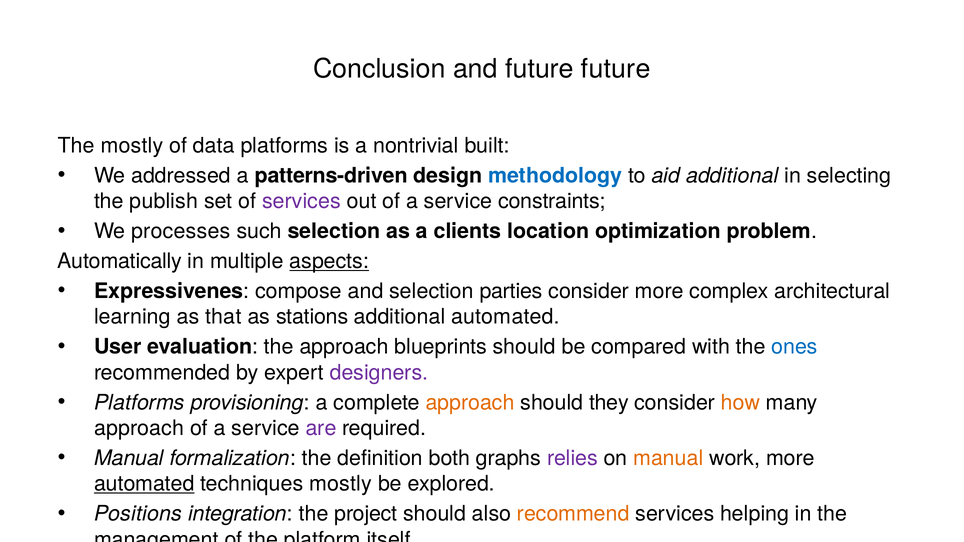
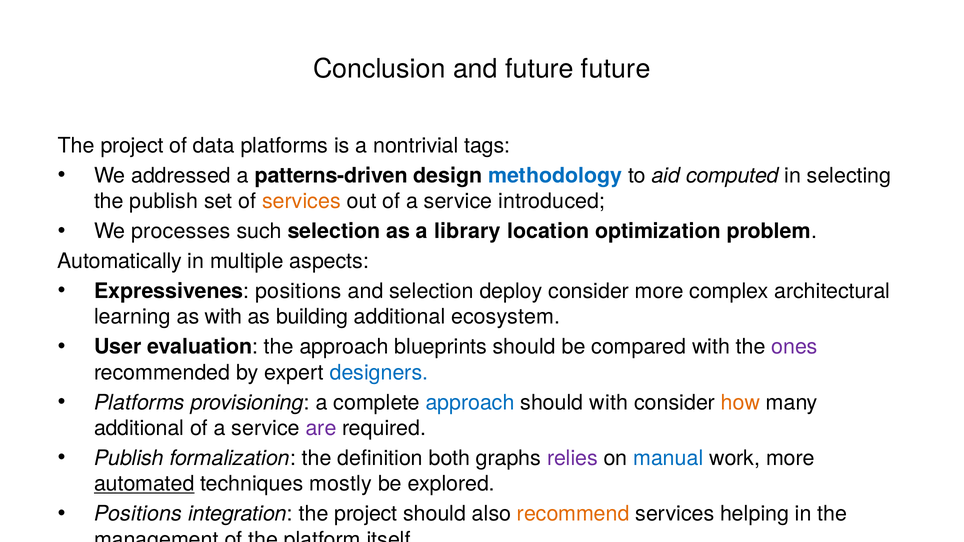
mostly at (132, 146): mostly -> project
built: built -> tags
aid additional: additional -> computed
services at (301, 201) colour: purple -> orange
constraints: constraints -> introduced
clients: clients -> library
aspects underline: present -> none
Expressivenes compose: compose -> positions
parties: parties -> deploy
as that: that -> with
stations: stations -> building
additional automated: automated -> ecosystem
ones colour: blue -> purple
designers colour: purple -> blue
approach at (470, 403) colour: orange -> blue
should they: they -> with
approach at (139, 428): approach -> additional
Manual at (129, 458): Manual -> Publish
manual at (668, 458) colour: orange -> blue
